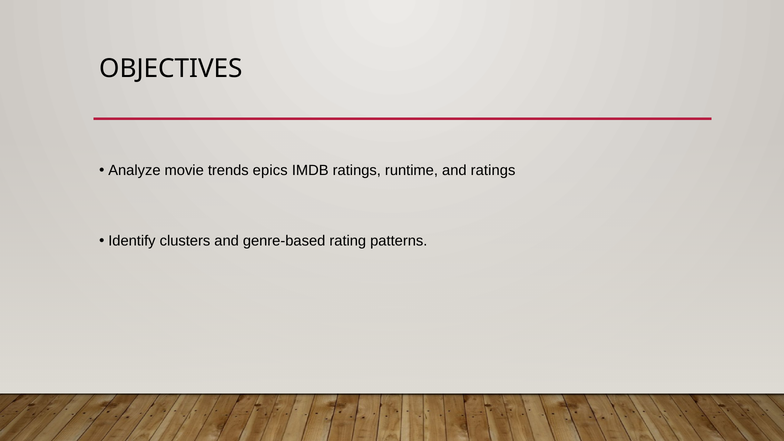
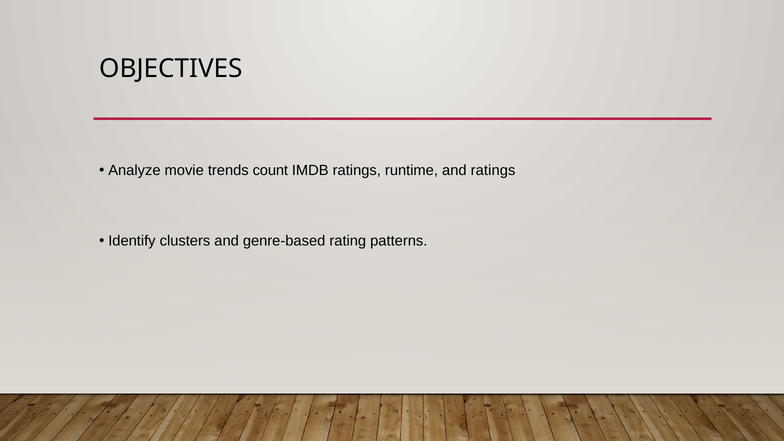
epics: epics -> count
